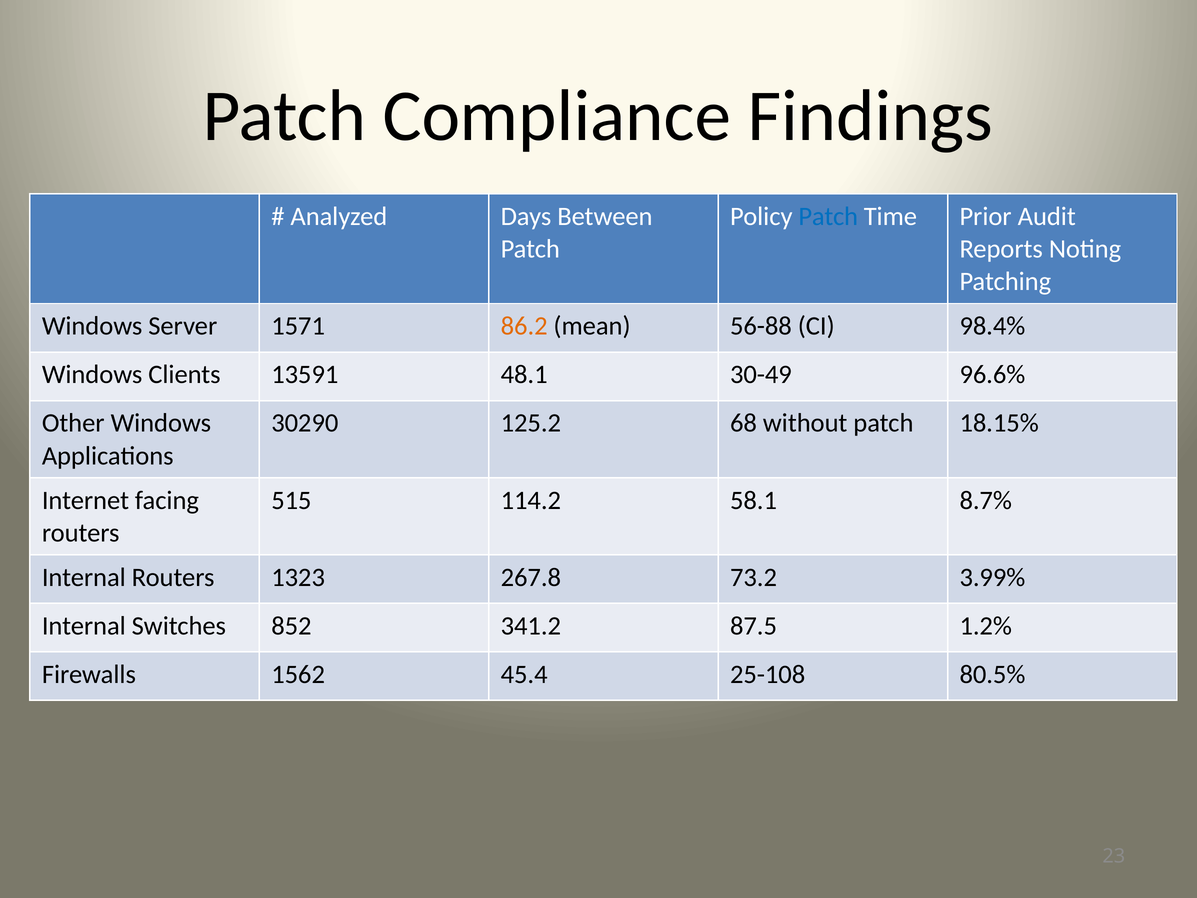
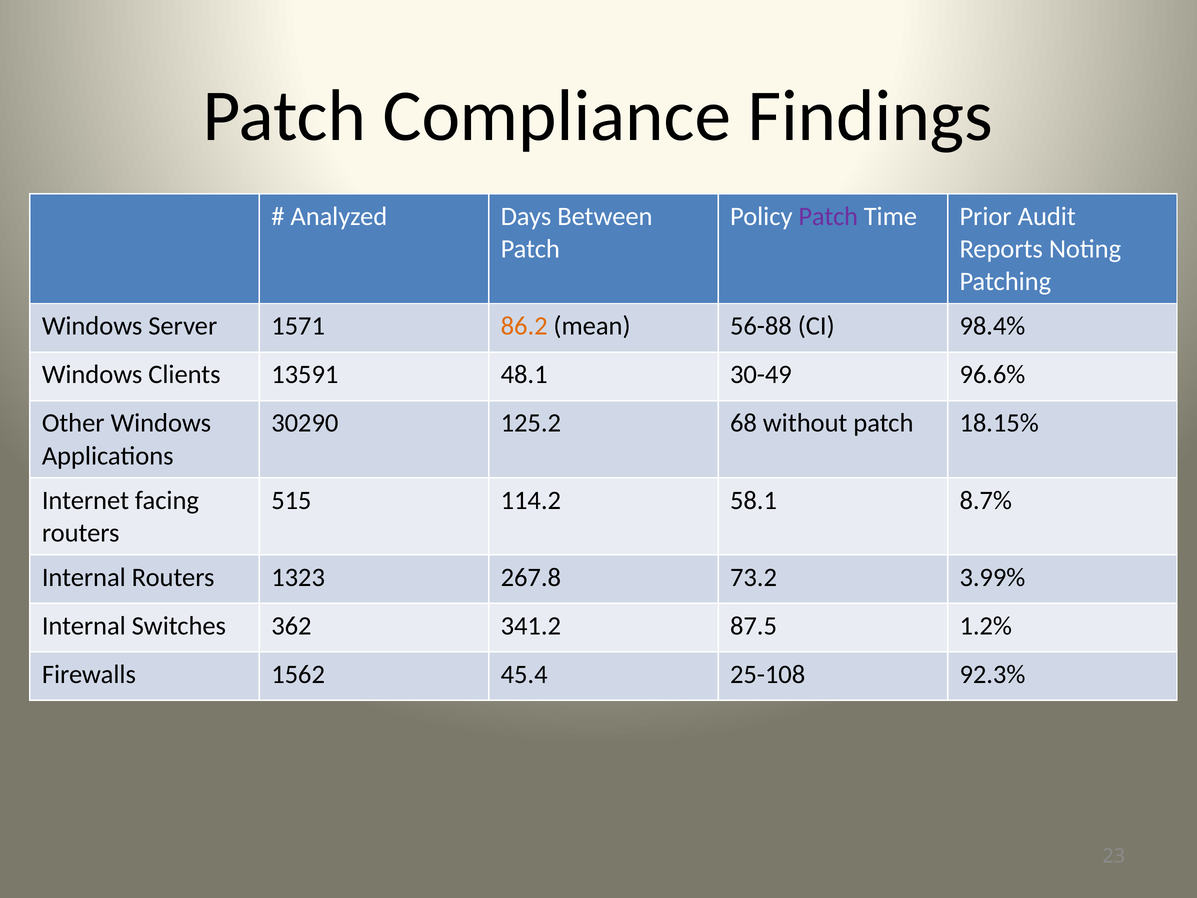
Patch at (828, 216) colour: blue -> purple
852: 852 -> 362
80.5%: 80.5% -> 92.3%
